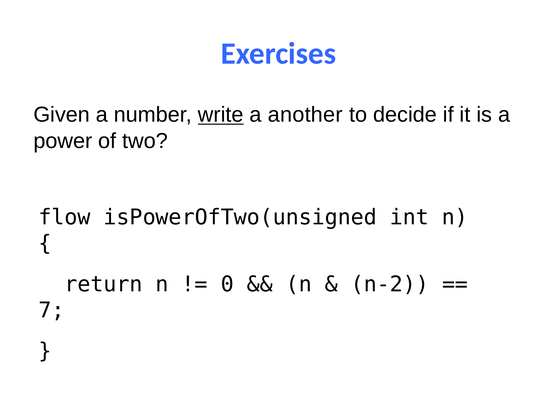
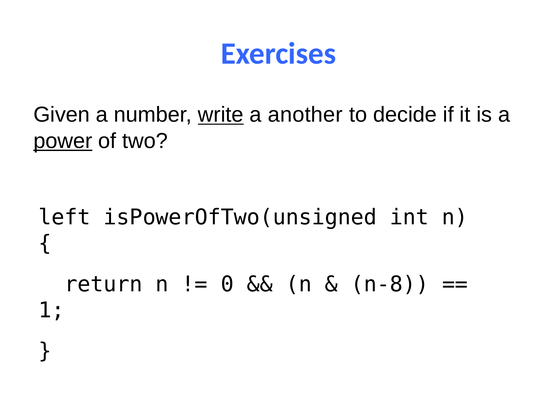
power underline: none -> present
flow: flow -> left
n-2: n-2 -> n-8
7: 7 -> 1
